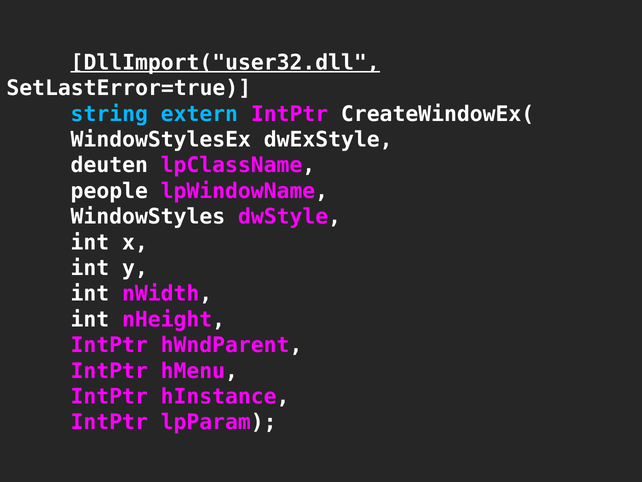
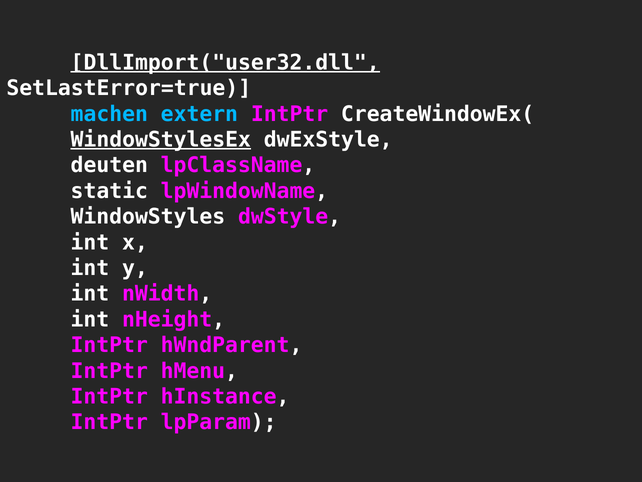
string: string -> machen
WindowStylesEx underline: none -> present
people: people -> static
